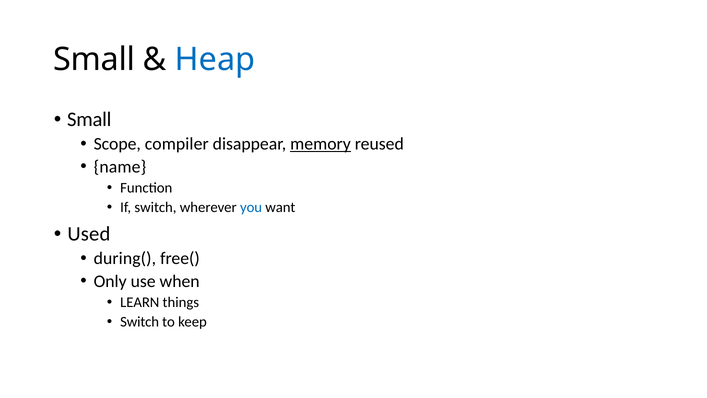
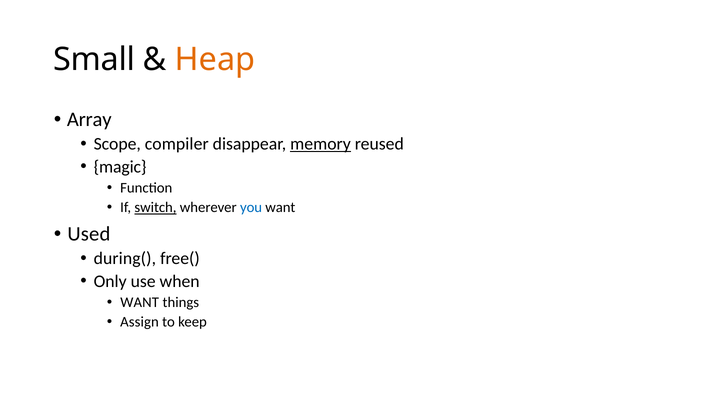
Heap colour: blue -> orange
Small at (89, 120): Small -> Array
name: name -> magic
switch at (155, 207) underline: none -> present
LEARN at (140, 302): LEARN -> WANT
Switch at (140, 322): Switch -> Assign
